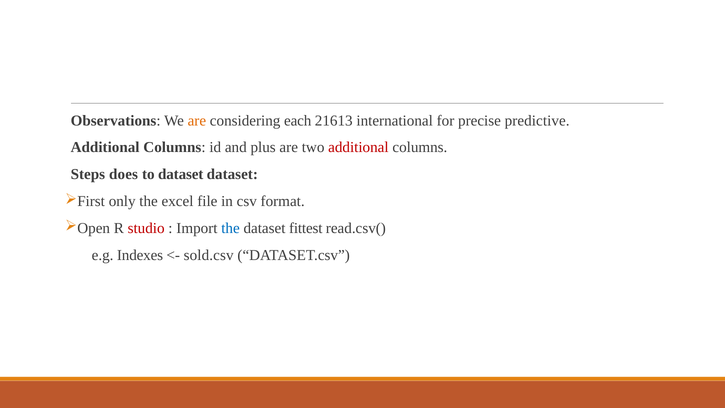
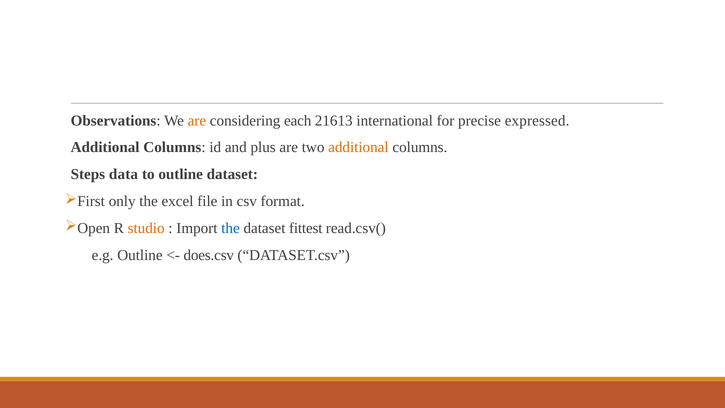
predictive: predictive -> expressed
additional at (358, 147) colour: red -> orange
does: does -> data
to dataset: dataset -> outline
studio colour: red -> orange
e.g Indexes: Indexes -> Outline
sold.csv: sold.csv -> does.csv
